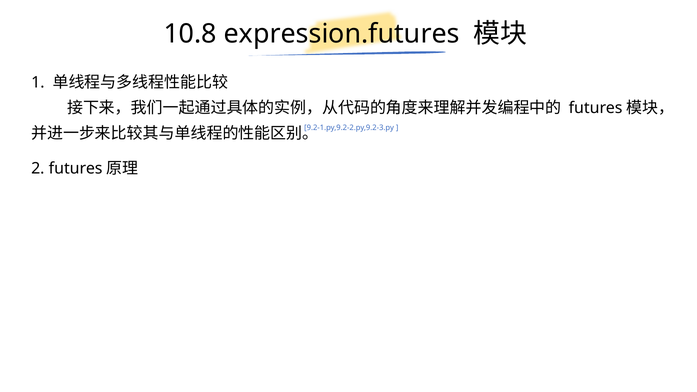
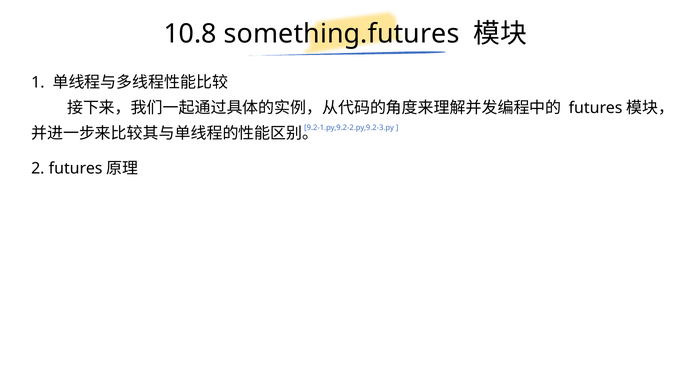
expression.futures: expression.futures -> something.futures
